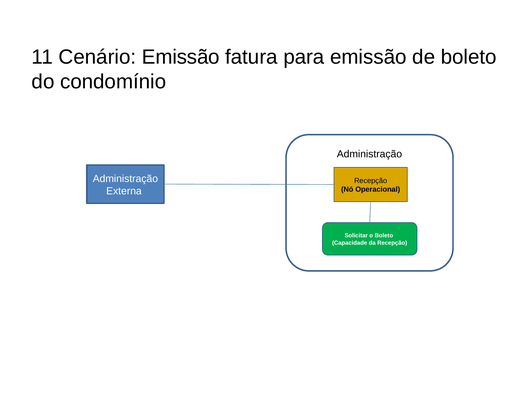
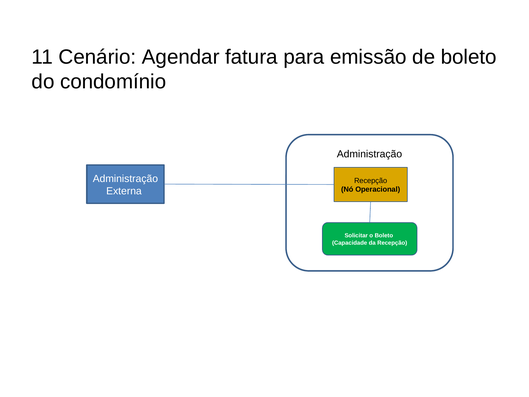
Cenário Emissão: Emissão -> Agendar
